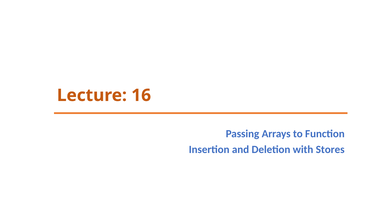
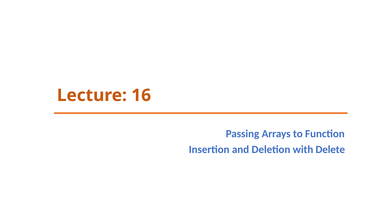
Stores: Stores -> Delete
